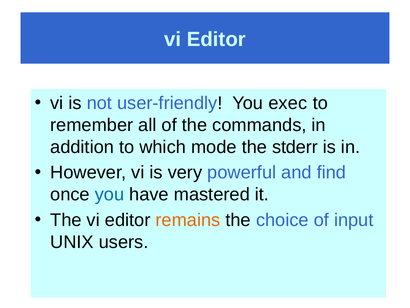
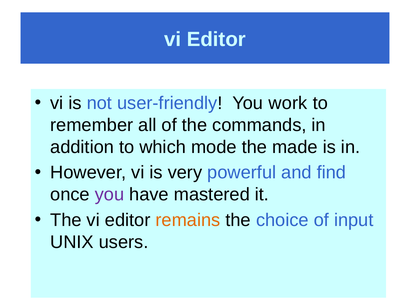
exec: exec -> work
stderr: stderr -> made
you at (110, 194) colour: blue -> purple
